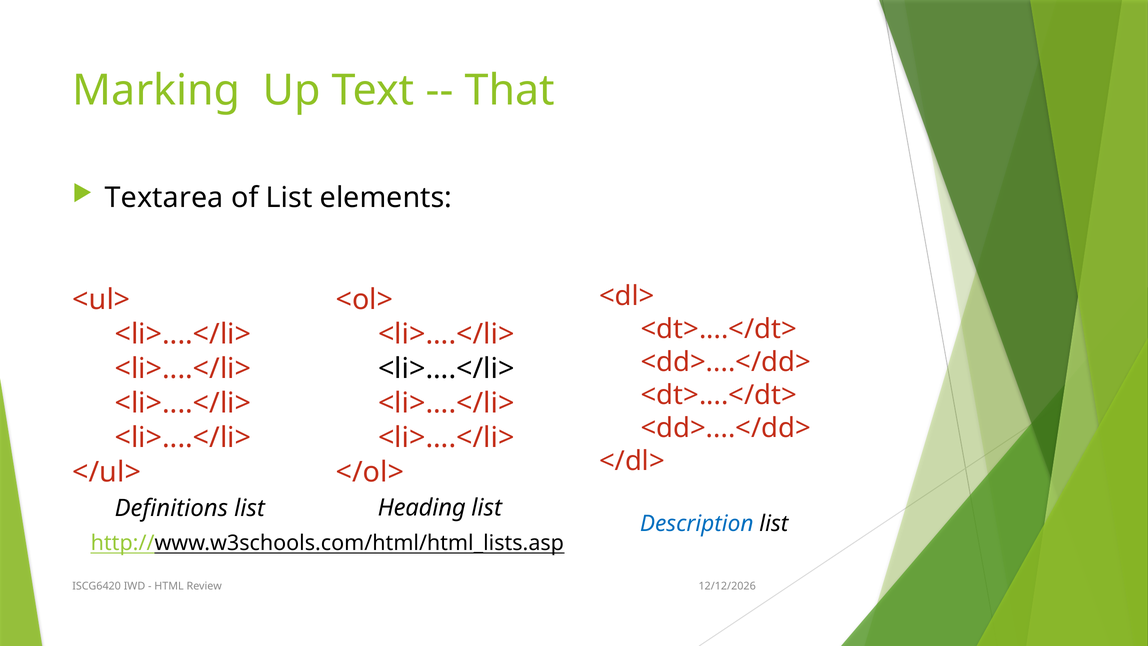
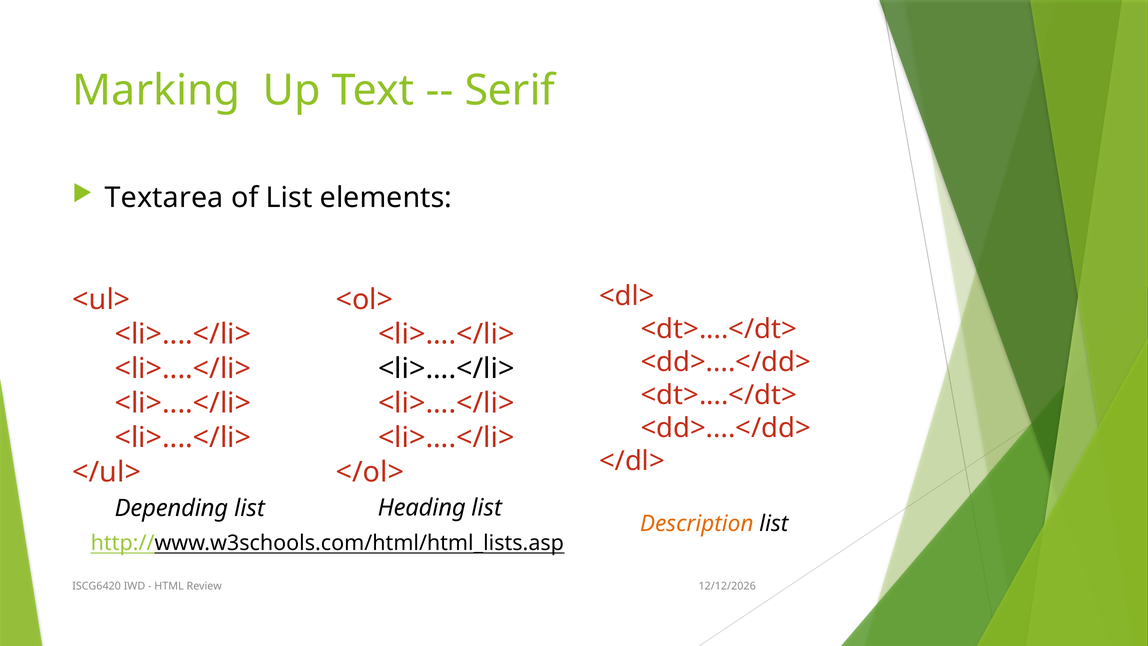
That: That -> Serif
Definitions: Definitions -> Depending
Description colour: blue -> orange
